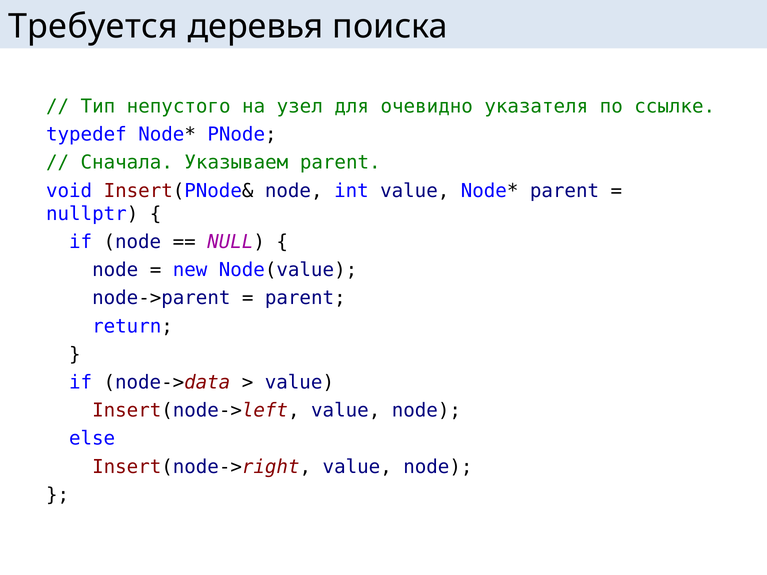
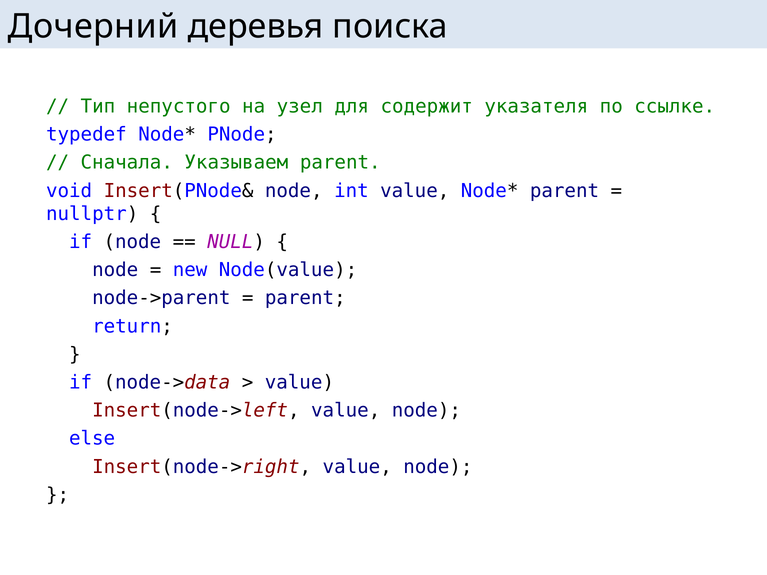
Требуется: Требуется -> Дочерний
очевидно: очевидно -> содержит
